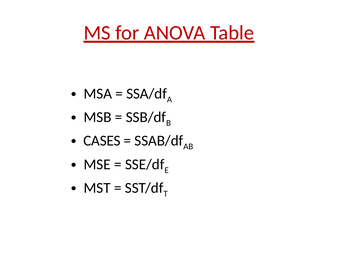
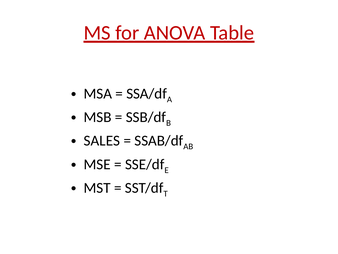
CASES: CASES -> SALES
